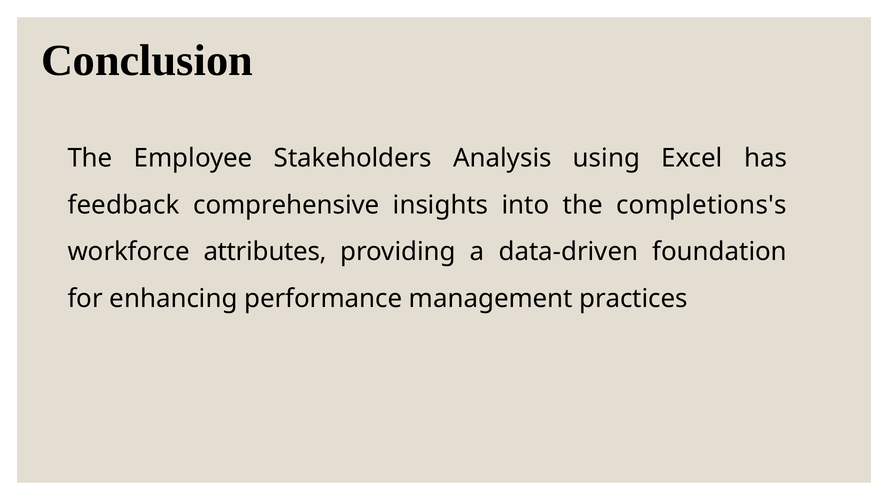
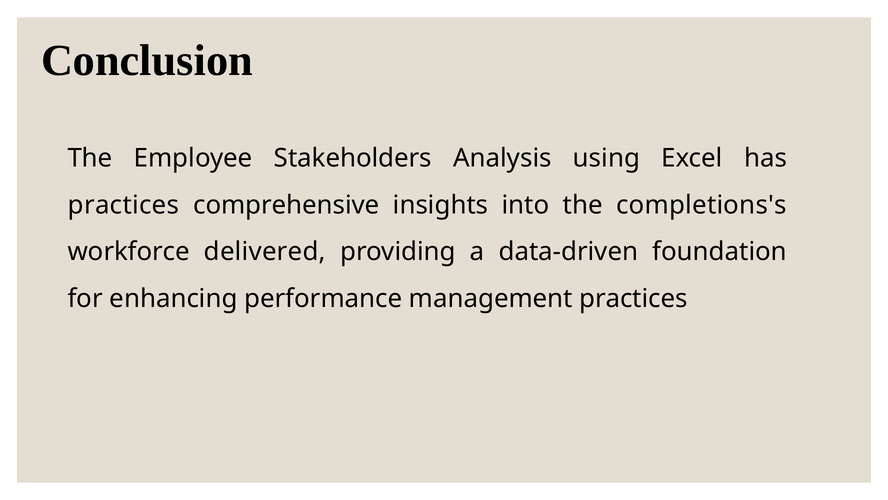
feedback at (124, 205): feedback -> practices
attributes: attributes -> delivered
